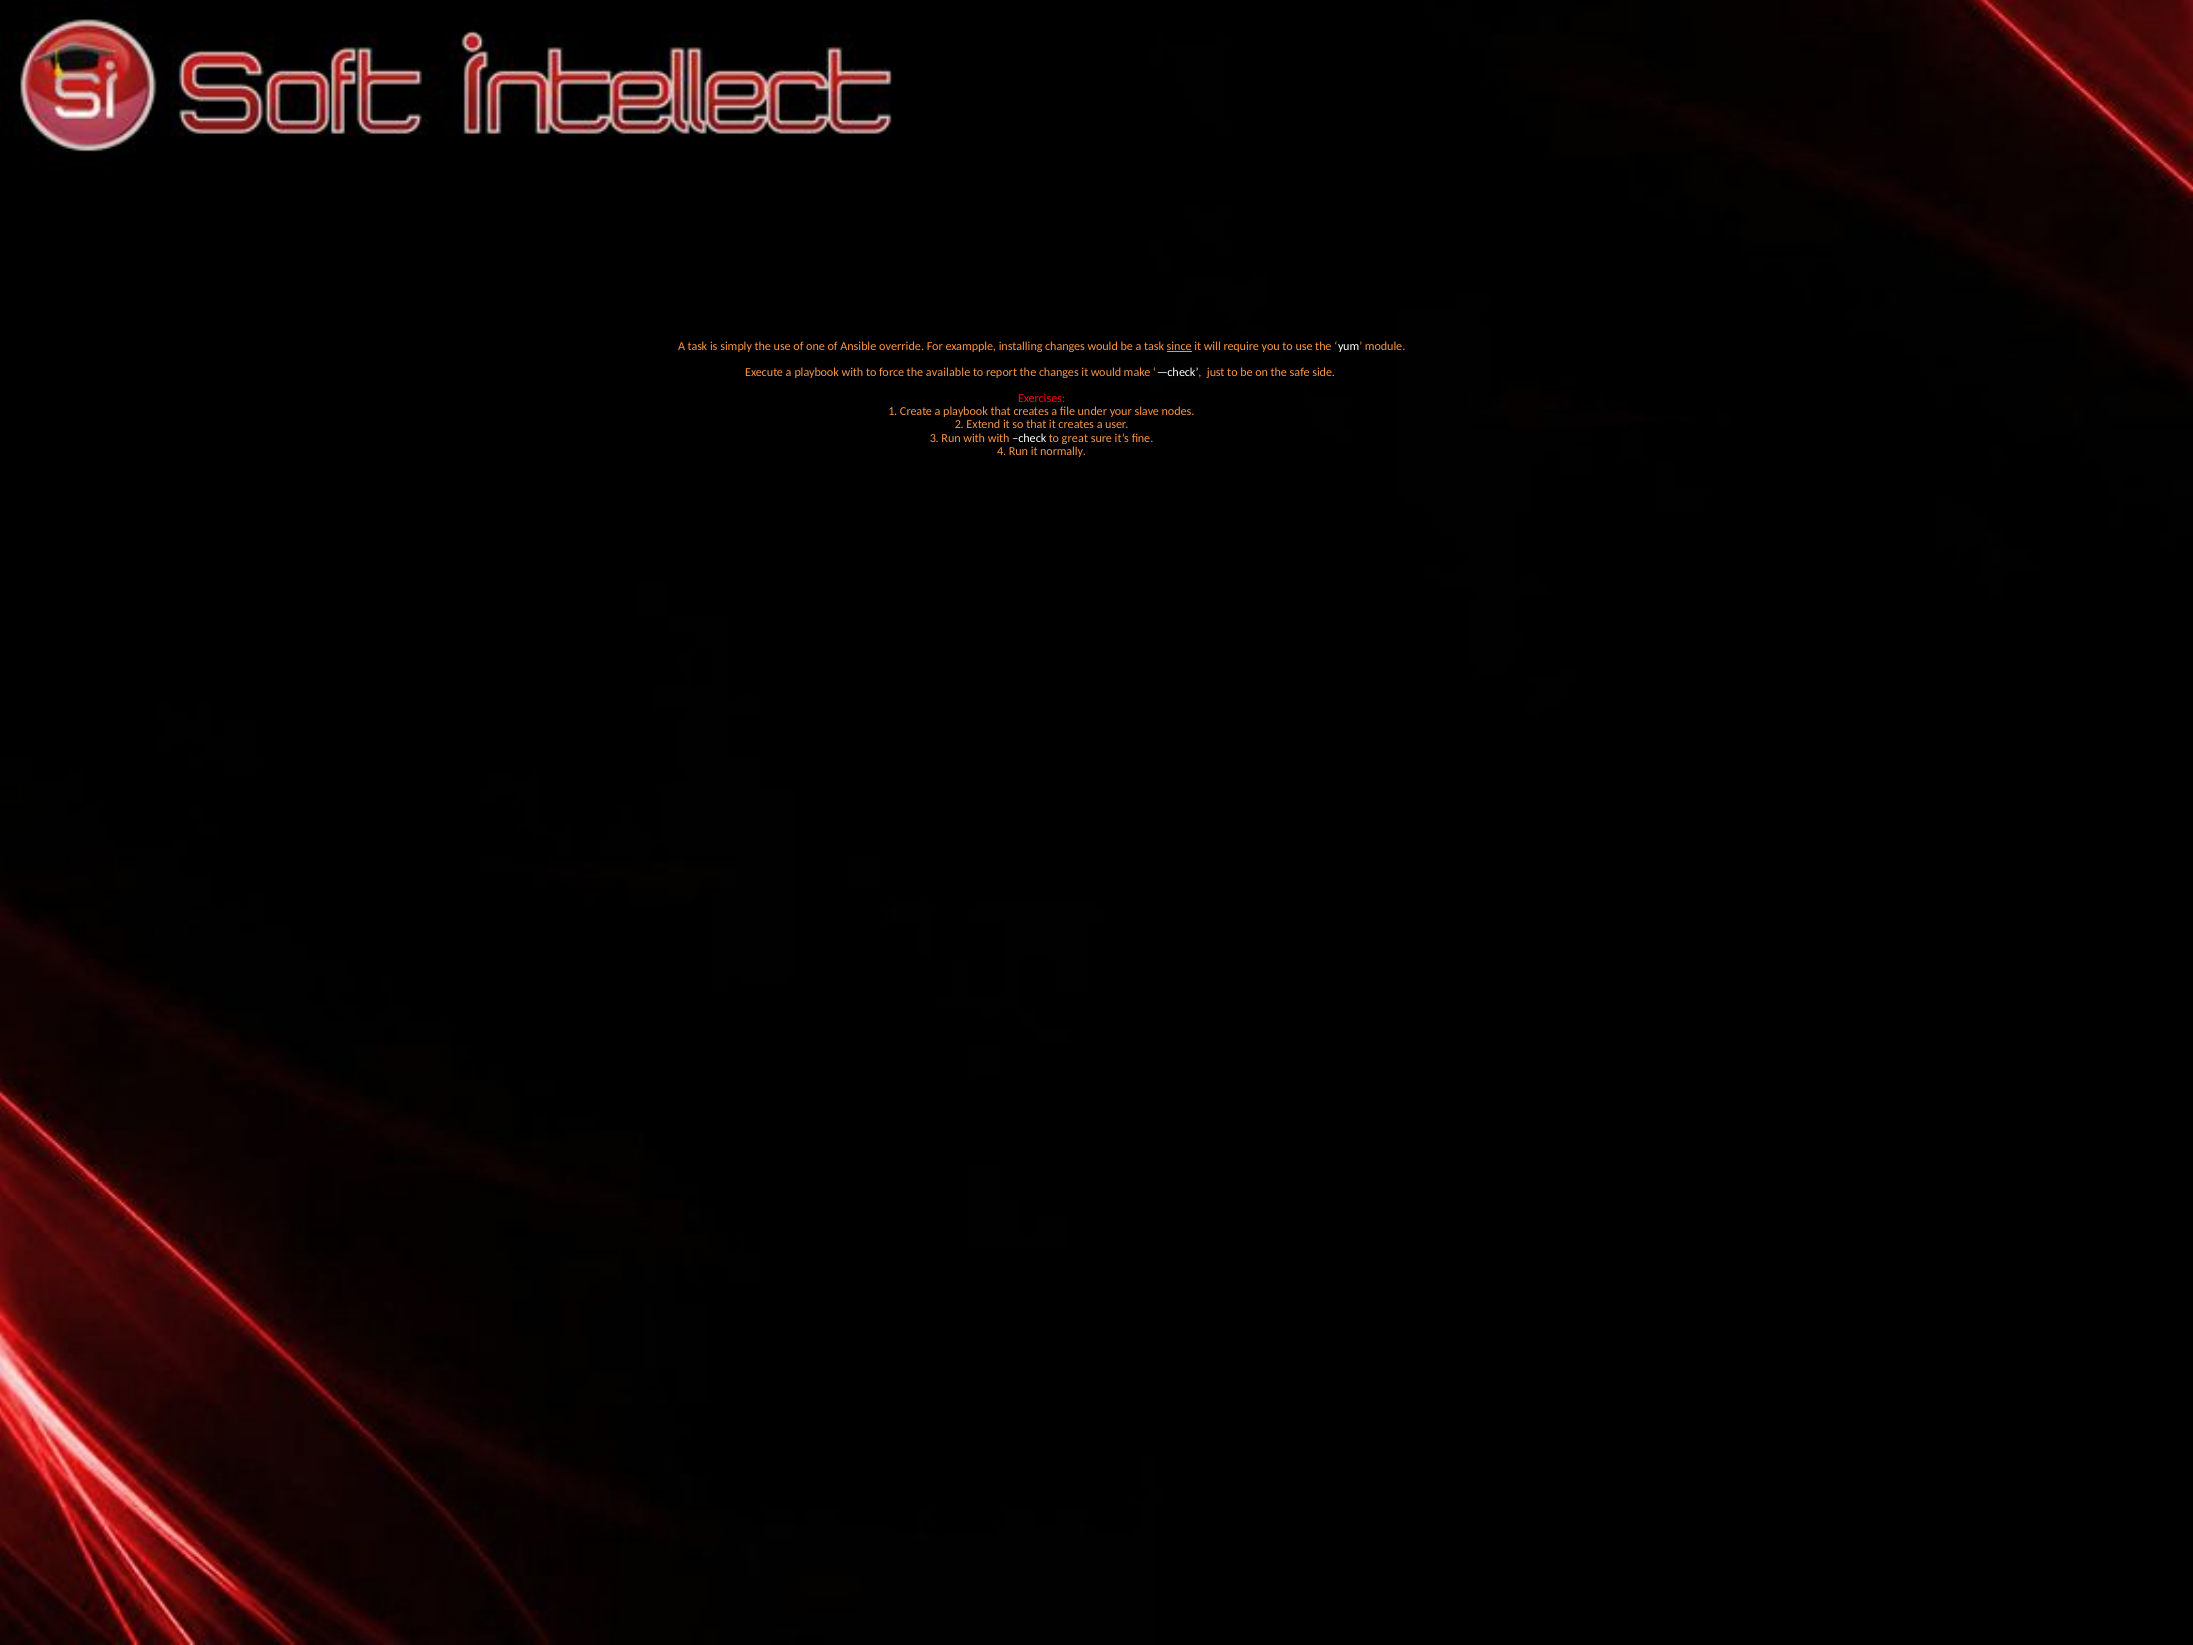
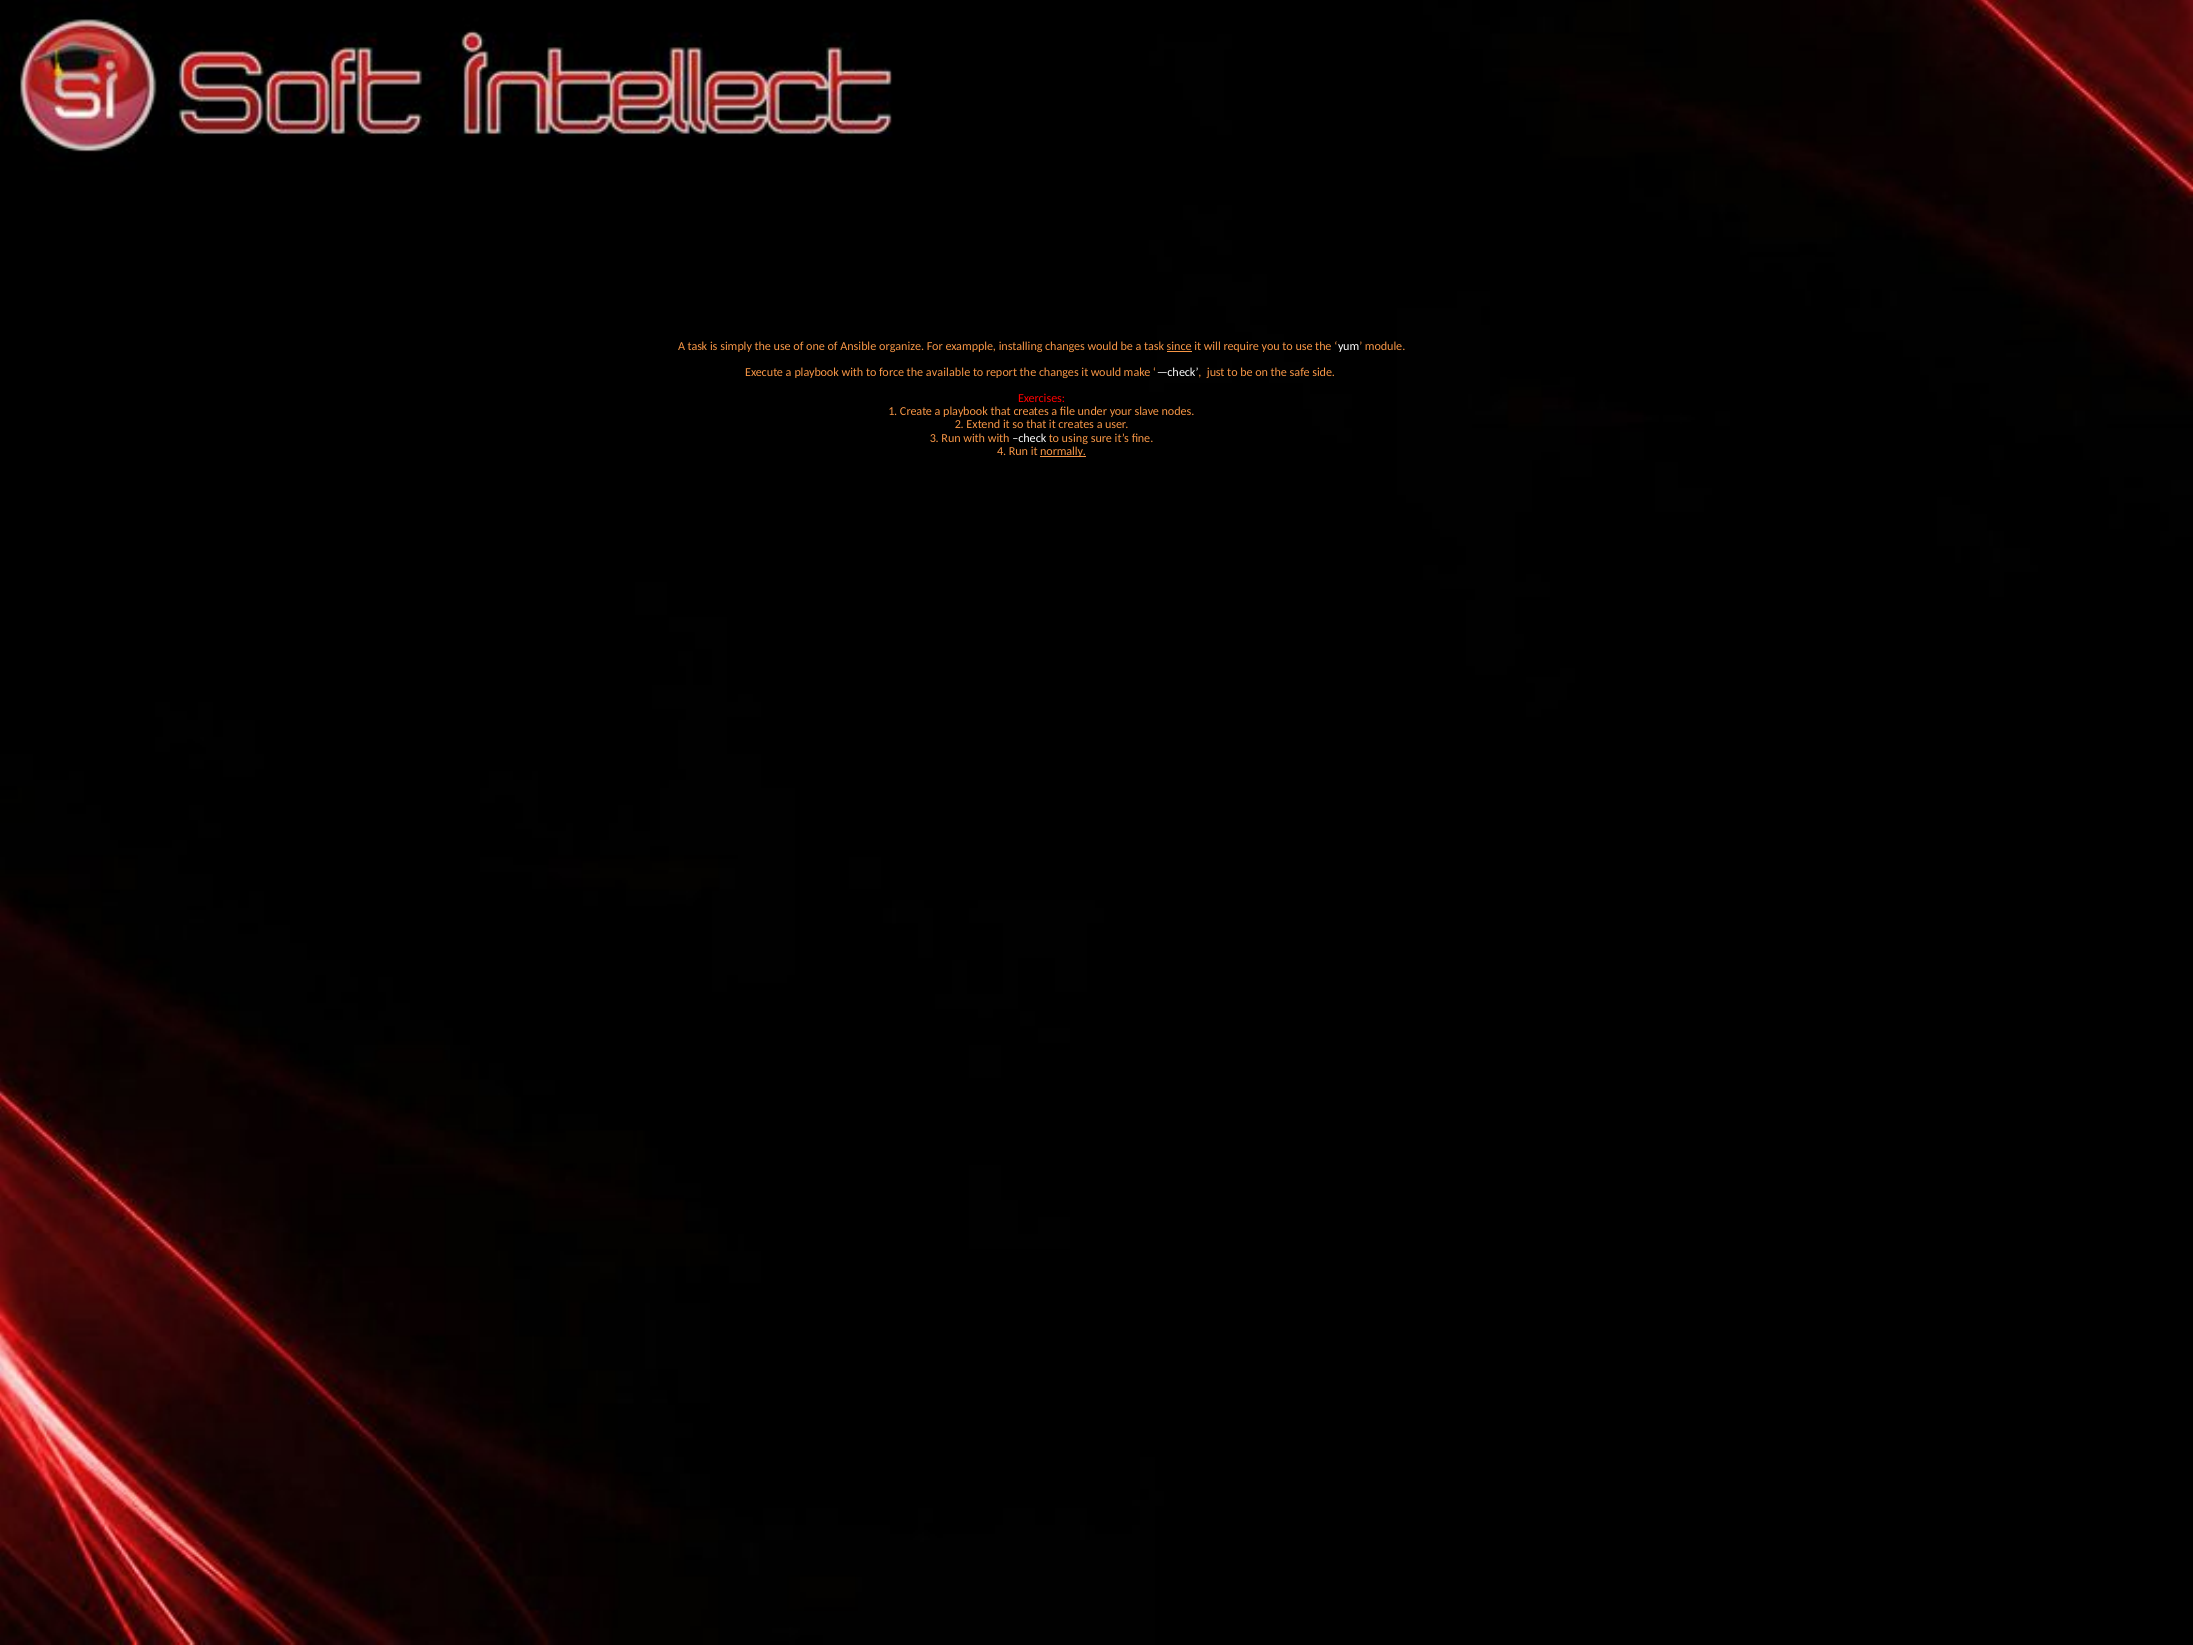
override: override -> organize
great: great -> using
normally underline: none -> present
